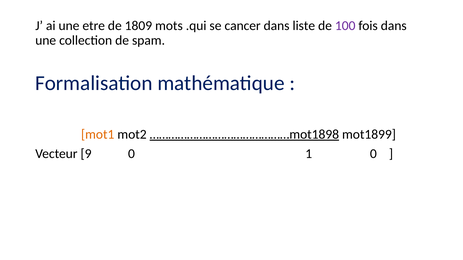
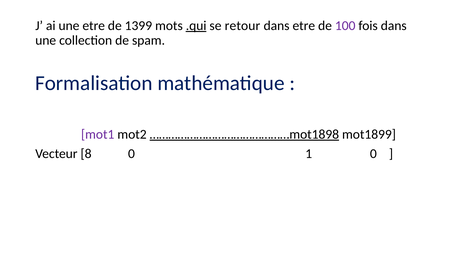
1809: 1809 -> 1399
.qui underline: none -> present
cancer: cancer -> retour
dans liste: liste -> etre
mot1 colour: orange -> purple
9: 9 -> 8
